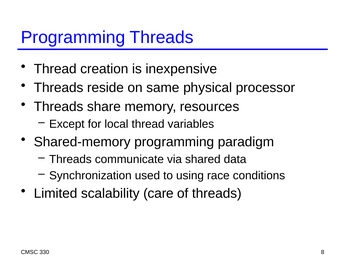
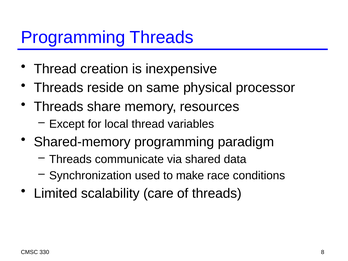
using: using -> make
